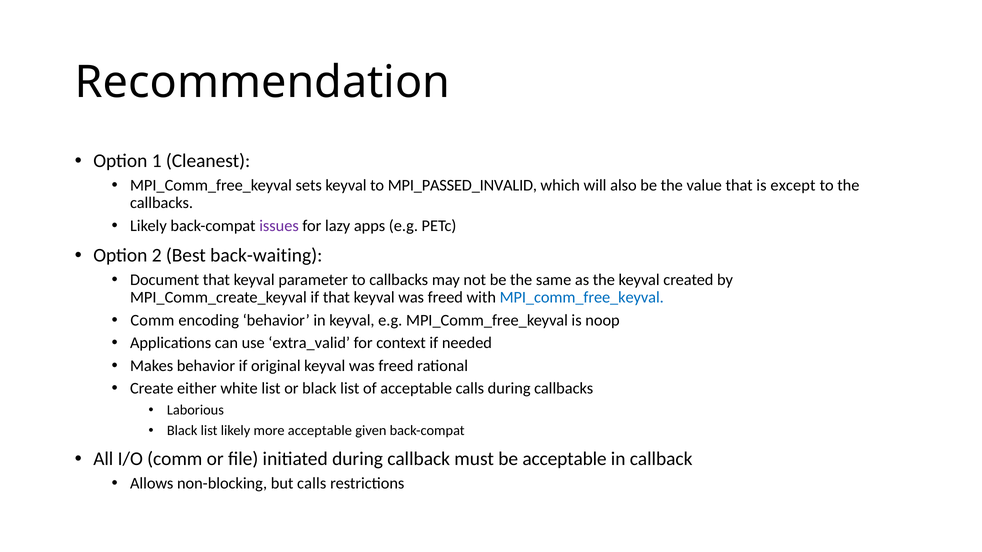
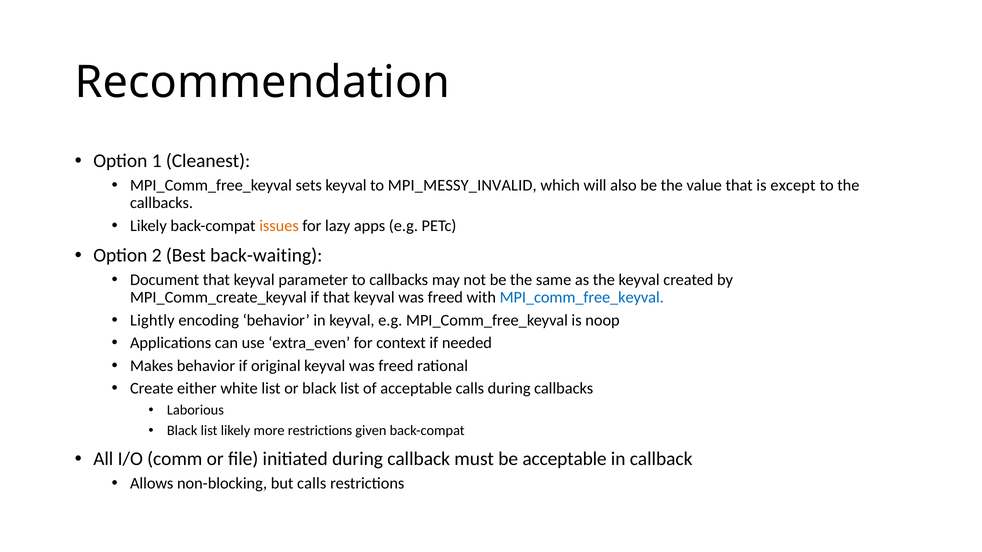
MPI_PASSED_INVALID: MPI_PASSED_INVALID -> MPI_MESSY_INVALID
issues colour: purple -> orange
Comm at (152, 320): Comm -> Lightly
extra_valid: extra_valid -> extra_even
more acceptable: acceptable -> restrictions
